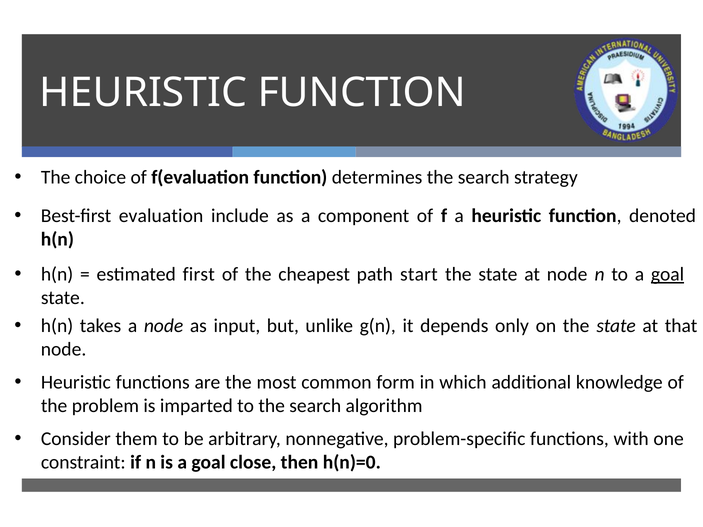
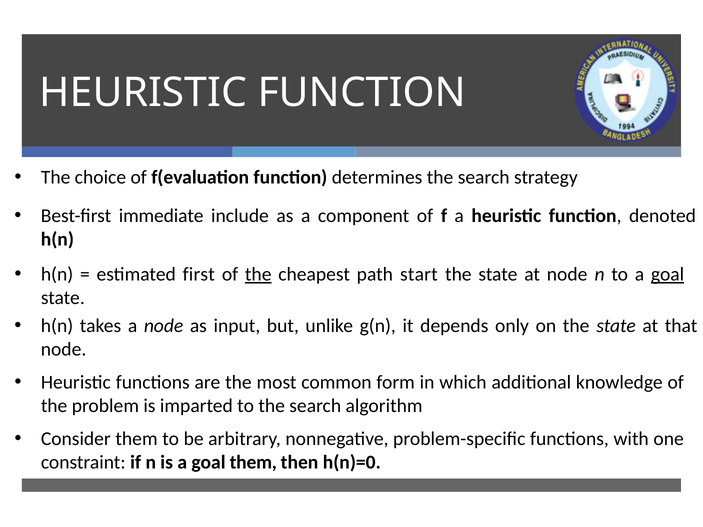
evaluation: evaluation -> immediate
the at (258, 274) underline: none -> present
goal close: close -> them
